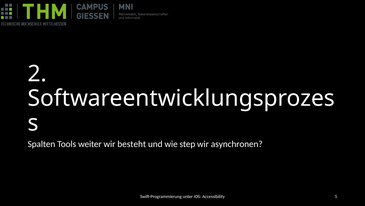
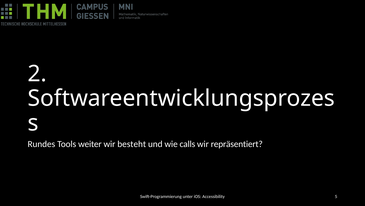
Spalten: Spalten -> Rundes
step: step -> calls
asynchronen: asynchronen -> repräsentiert
